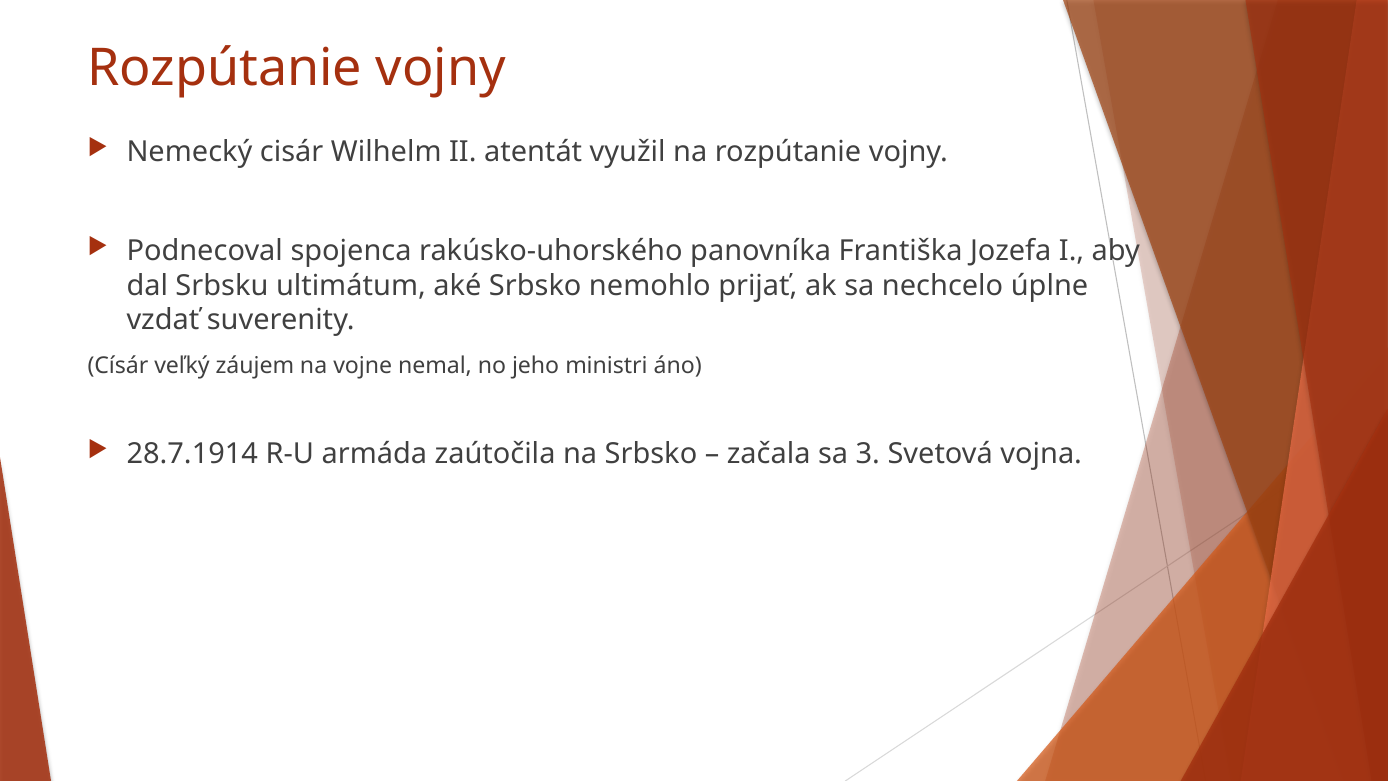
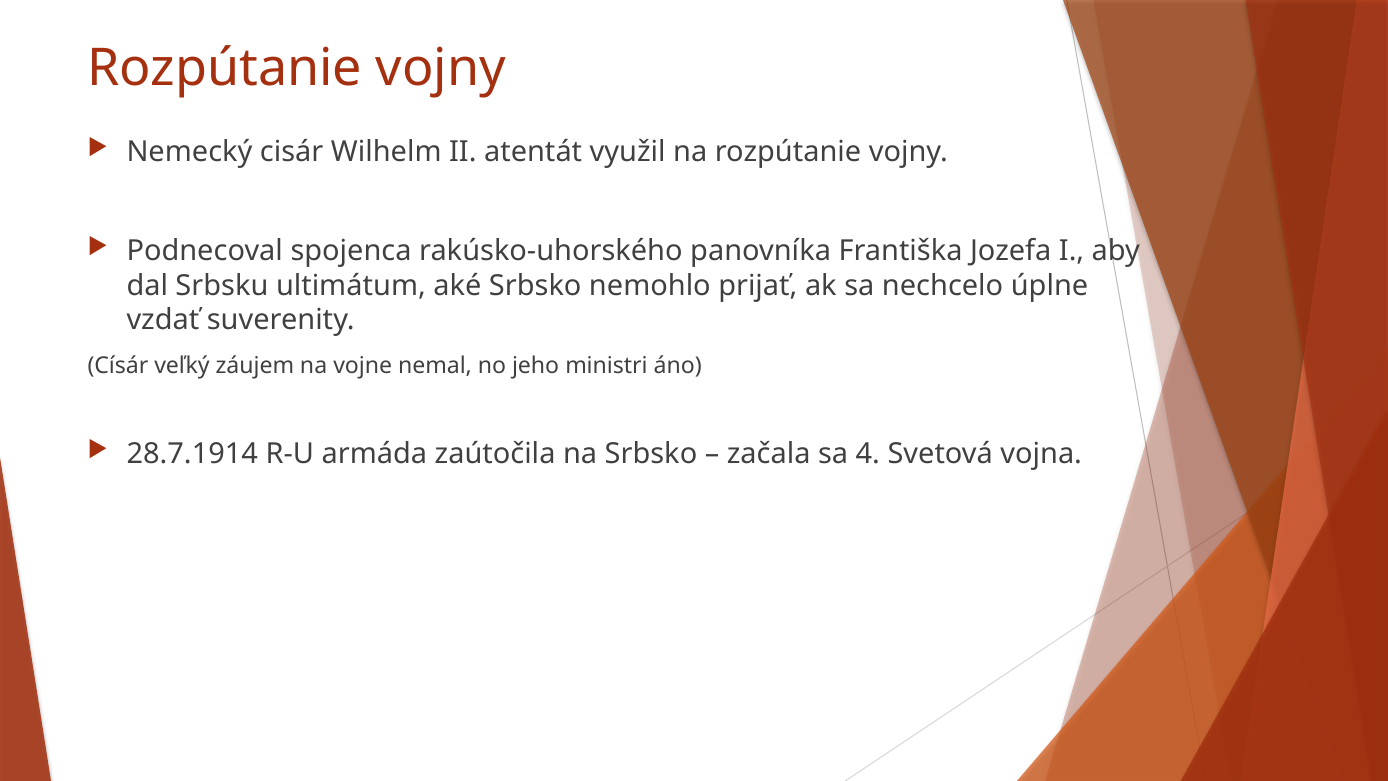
3: 3 -> 4
